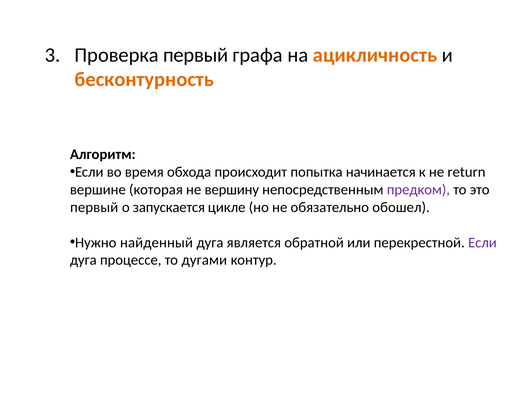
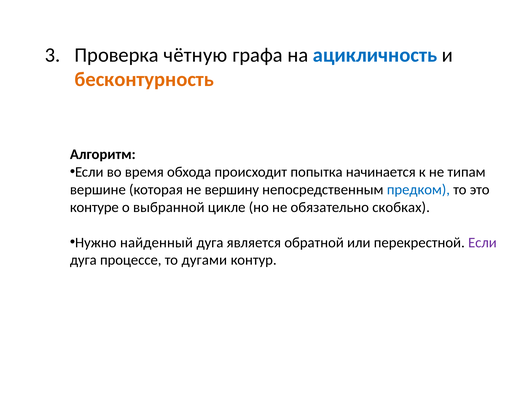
Проверка первый: первый -> чётную
ацикличность colour: orange -> blue
return: return -> типам
предком colour: purple -> blue
первый at (94, 207): первый -> контуре
запускается: запускается -> выбранной
обошел: обошел -> скобках
